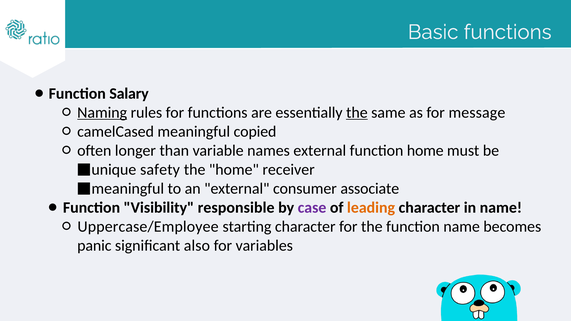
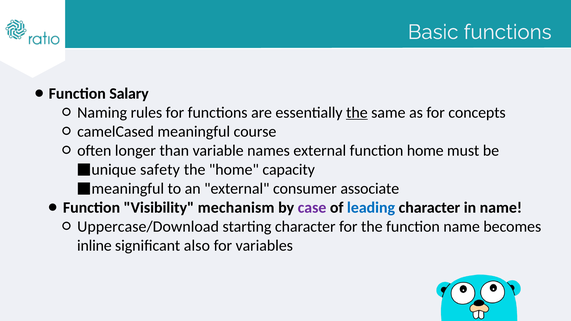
Naming underline: present -> none
message: message -> concepts
copied: copied -> course
receiver: receiver -> capacity
responsible: responsible -> mechanism
leading colour: orange -> blue
Uppercase/Employee: Uppercase/Employee -> Uppercase/Download
panic: panic -> inline
